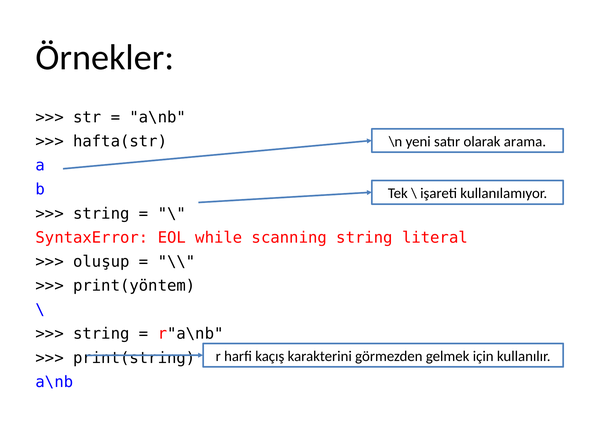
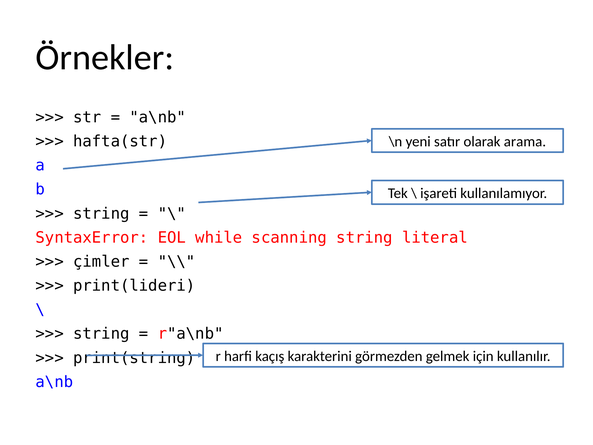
oluşup: oluşup -> çimler
print(yöntem: print(yöntem -> print(lideri
